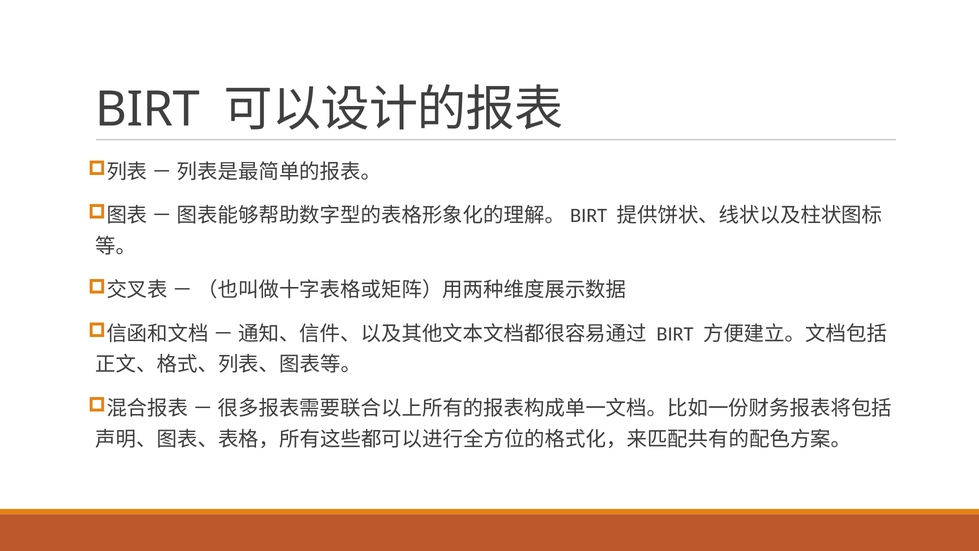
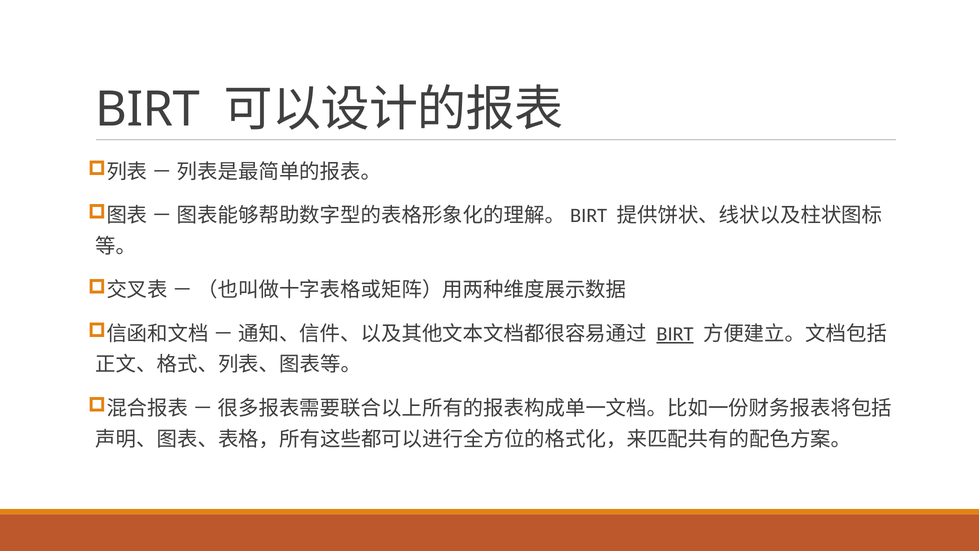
BIRT at (675, 334) underline: none -> present
